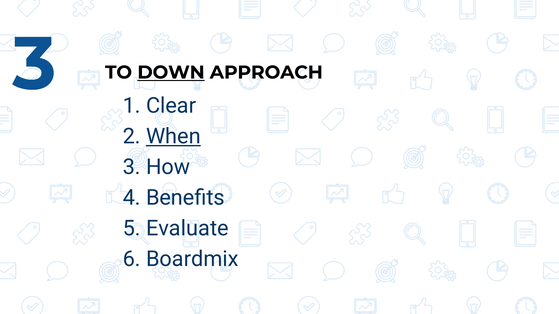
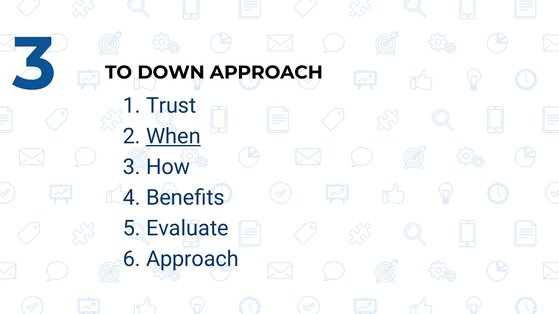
DOWN underline: present -> none
Clear: Clear -> Trust
6 Boardmix: Boardmix -> Approach
